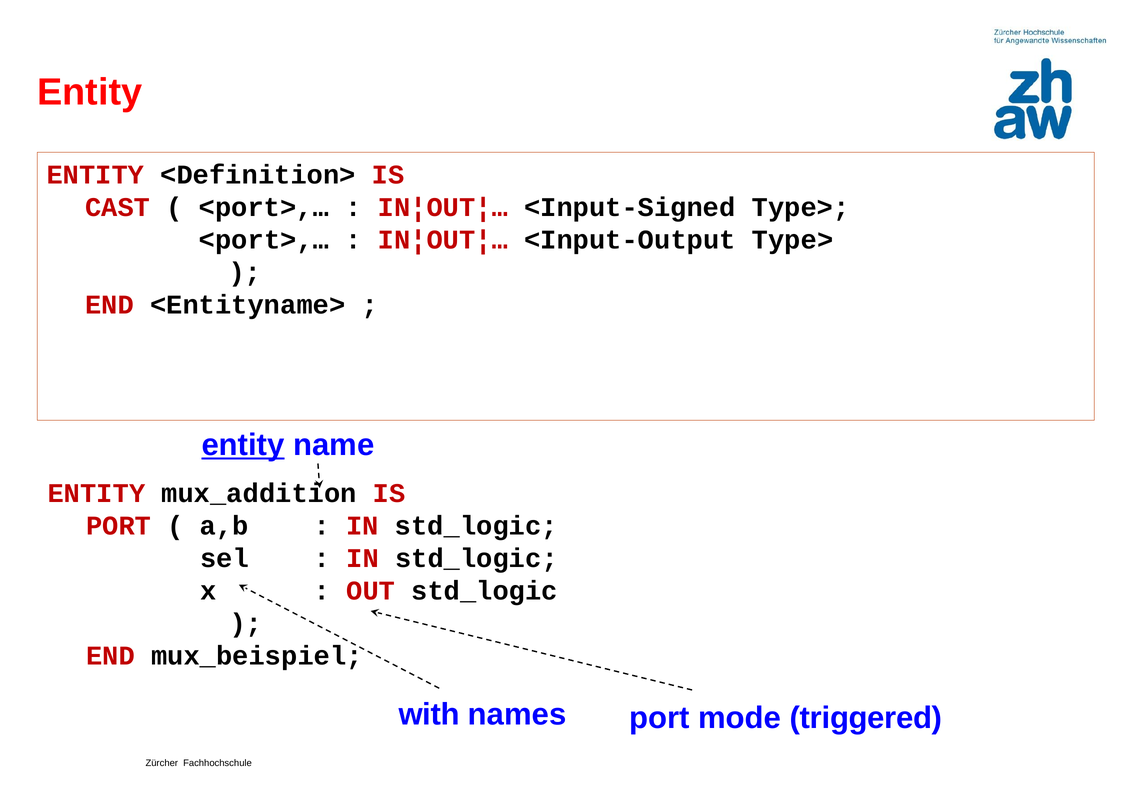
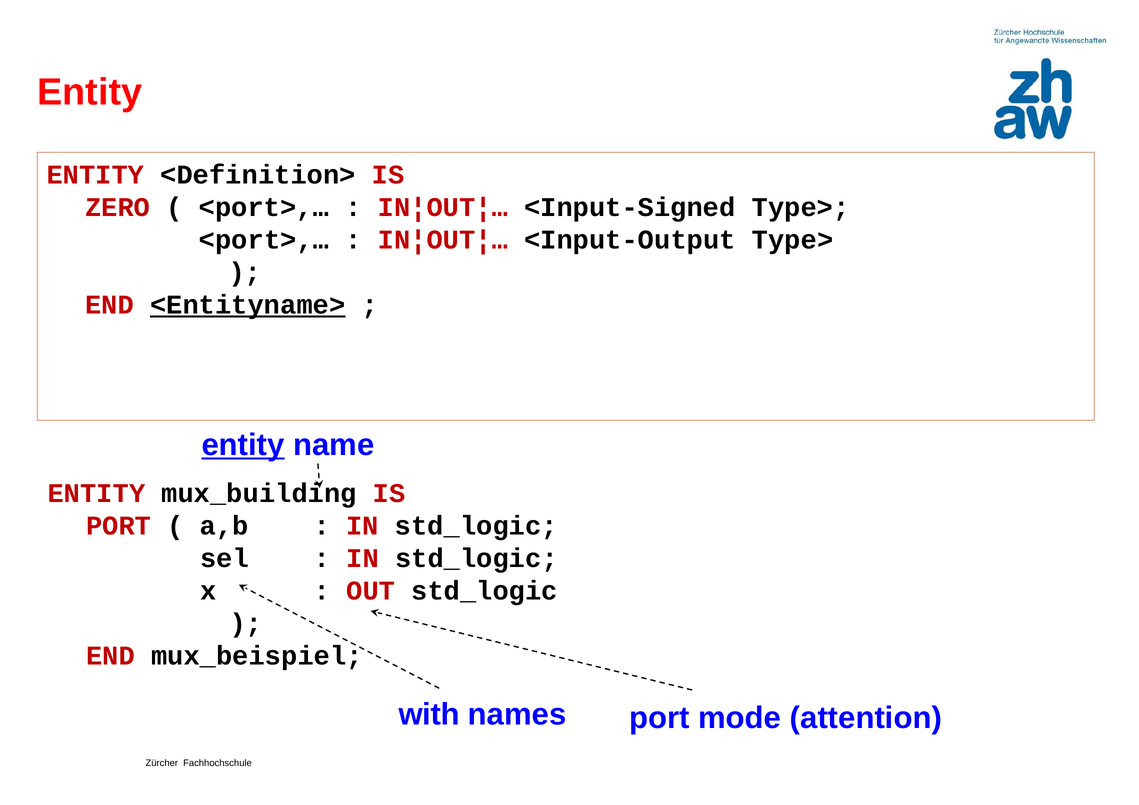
CAST: CAST -> ZERO
<Entityname> underline: none -> present
mux_addition: mux_addition -> mux_building
triggered: triggered -> attention
